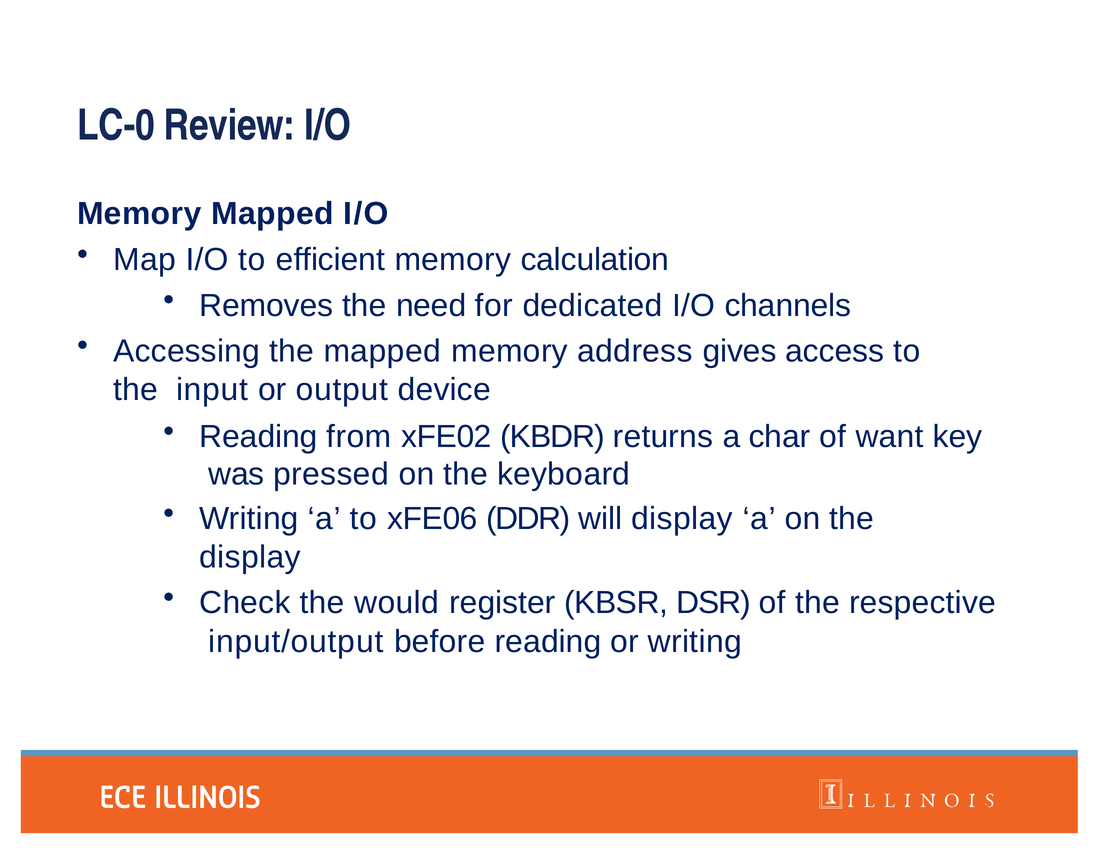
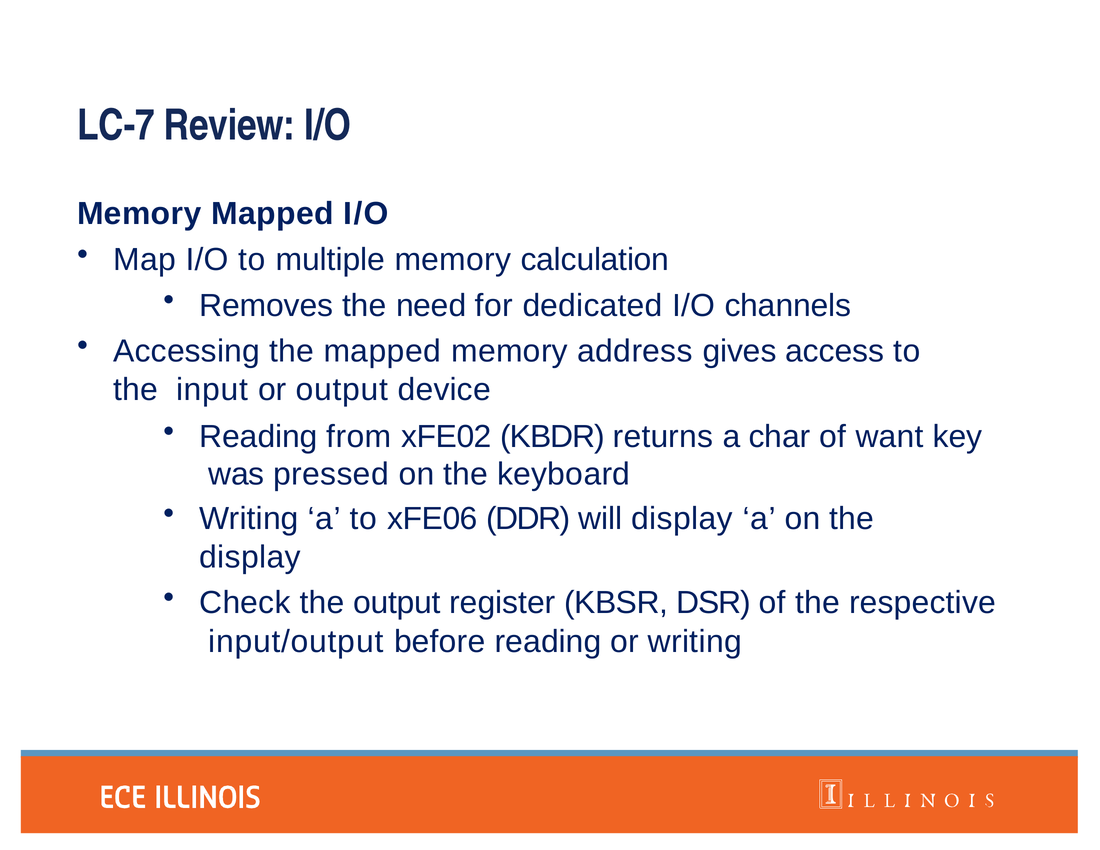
LC-0: LC-0 -> LC-7
efficient: efficient -> multiple
the would: would -> output
